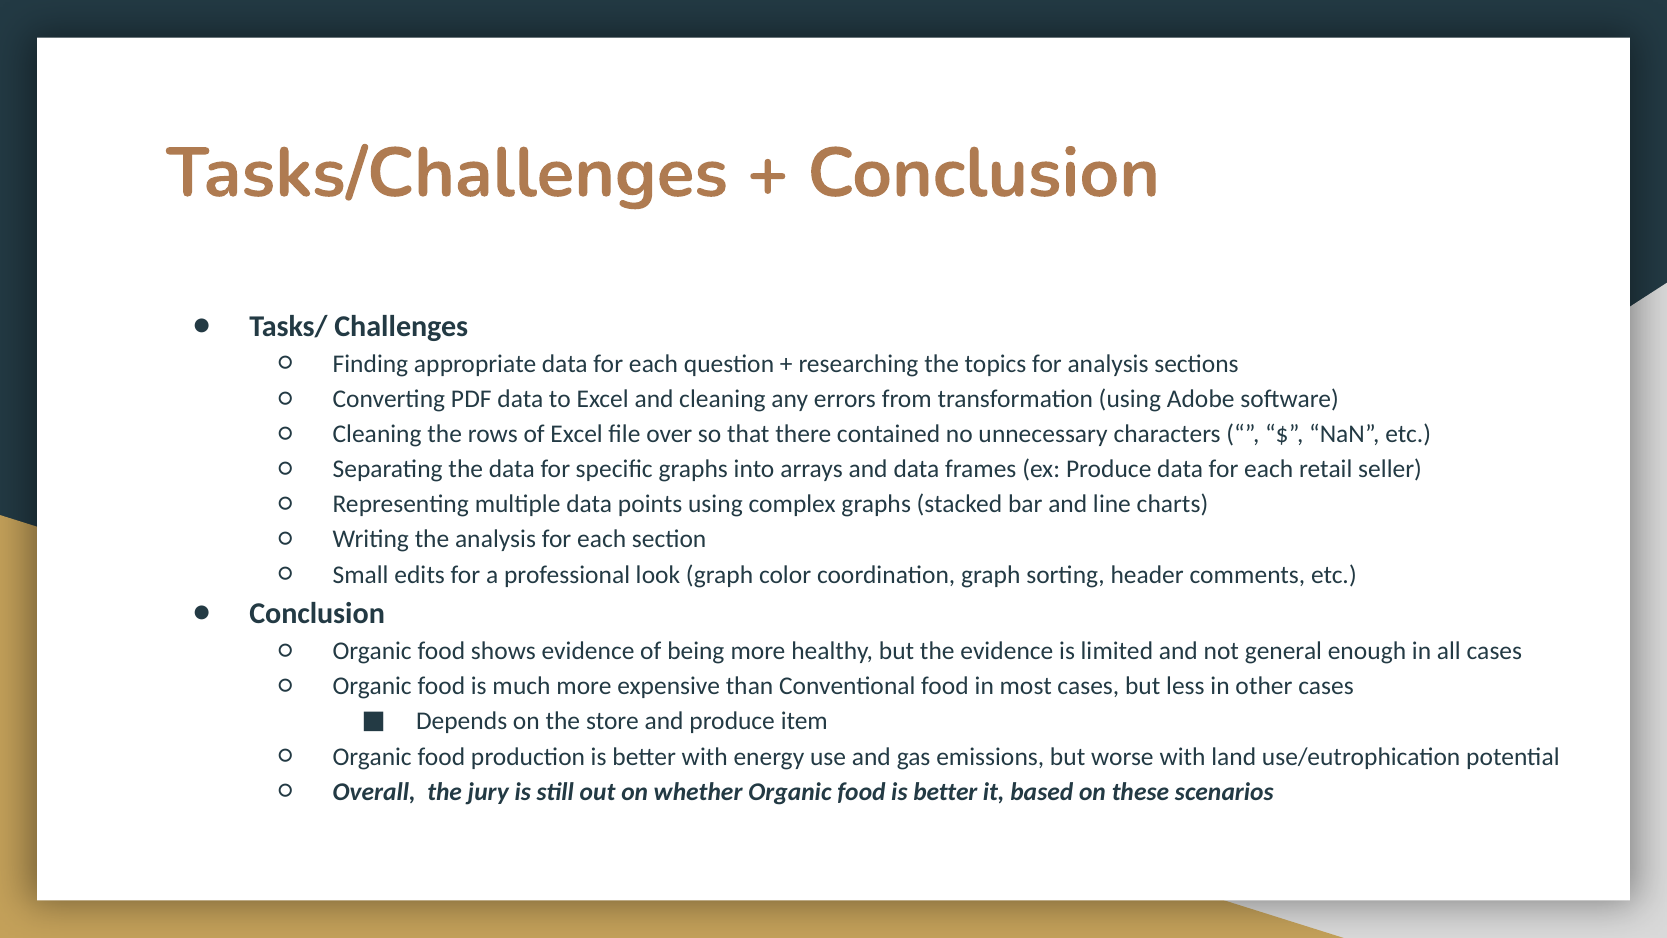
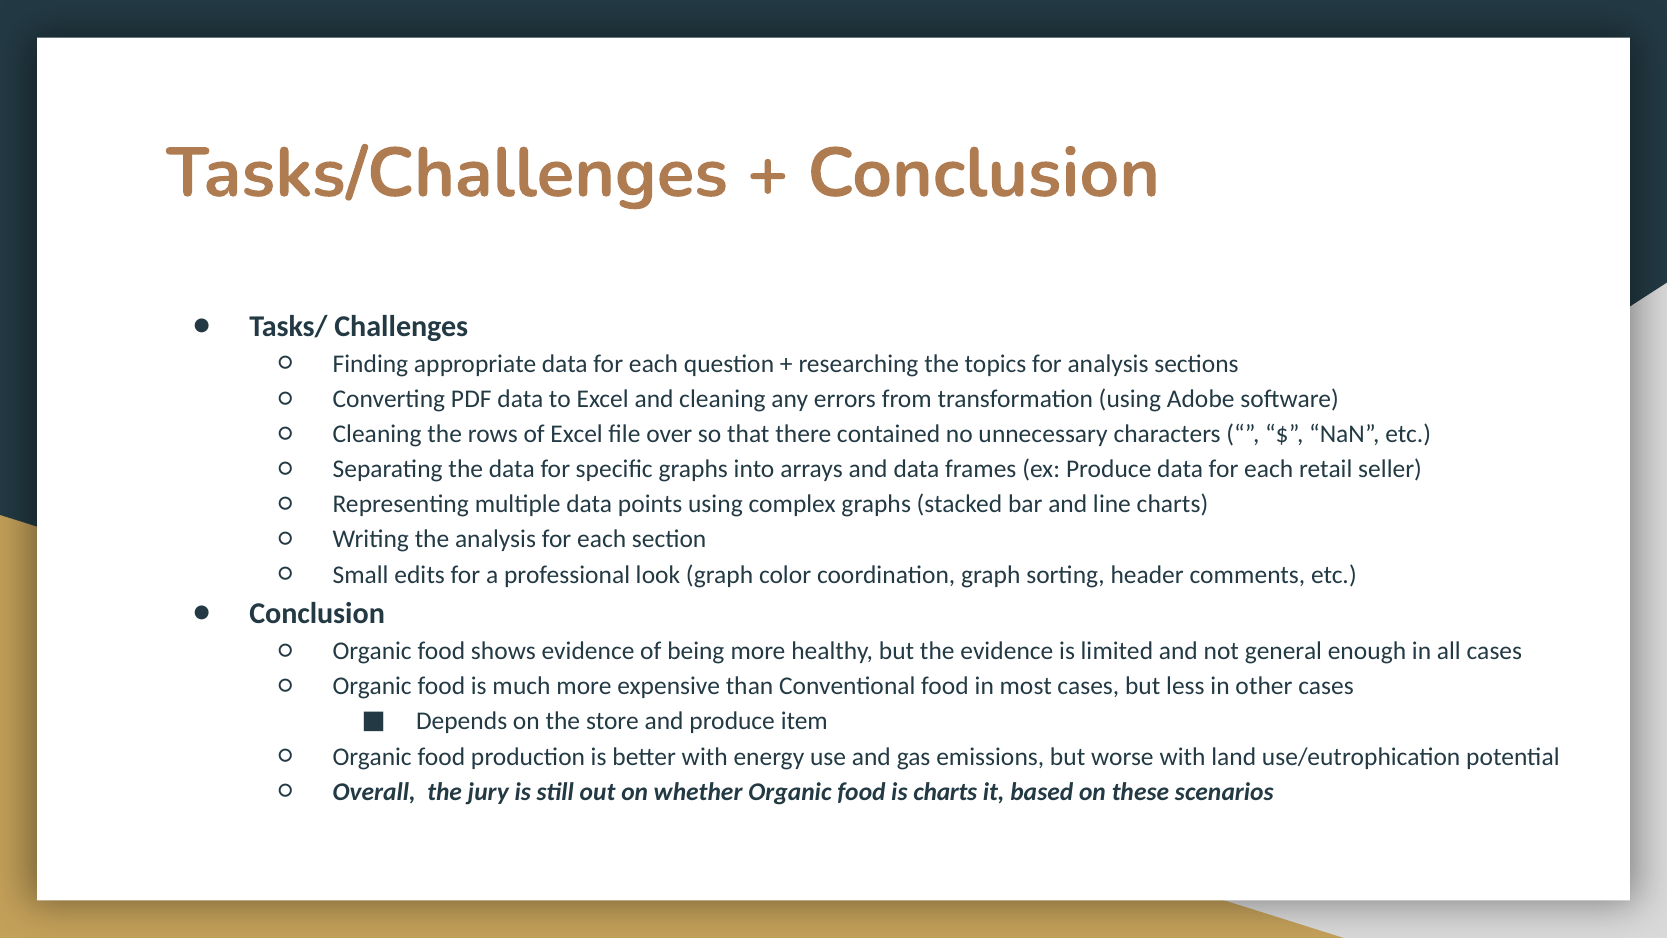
food is better: better -> charts
